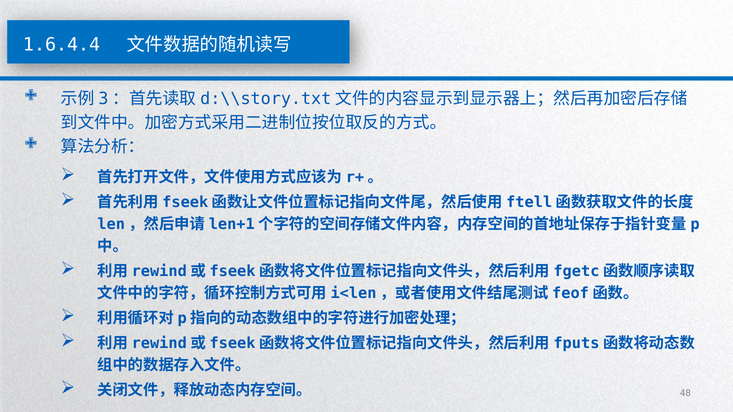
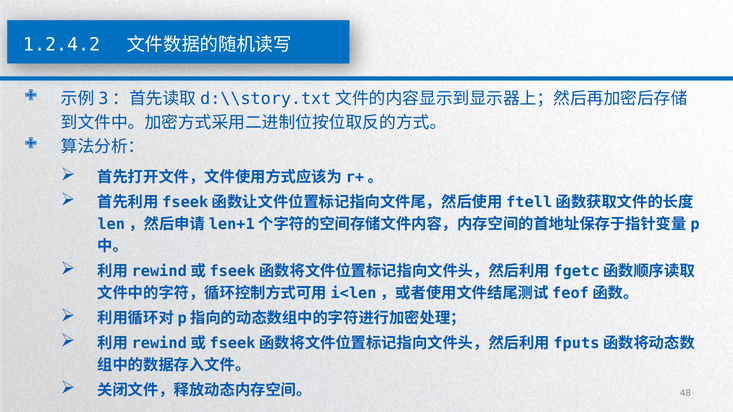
1.6.4.4: 1.6.4.4 -> 1.2.4.2
